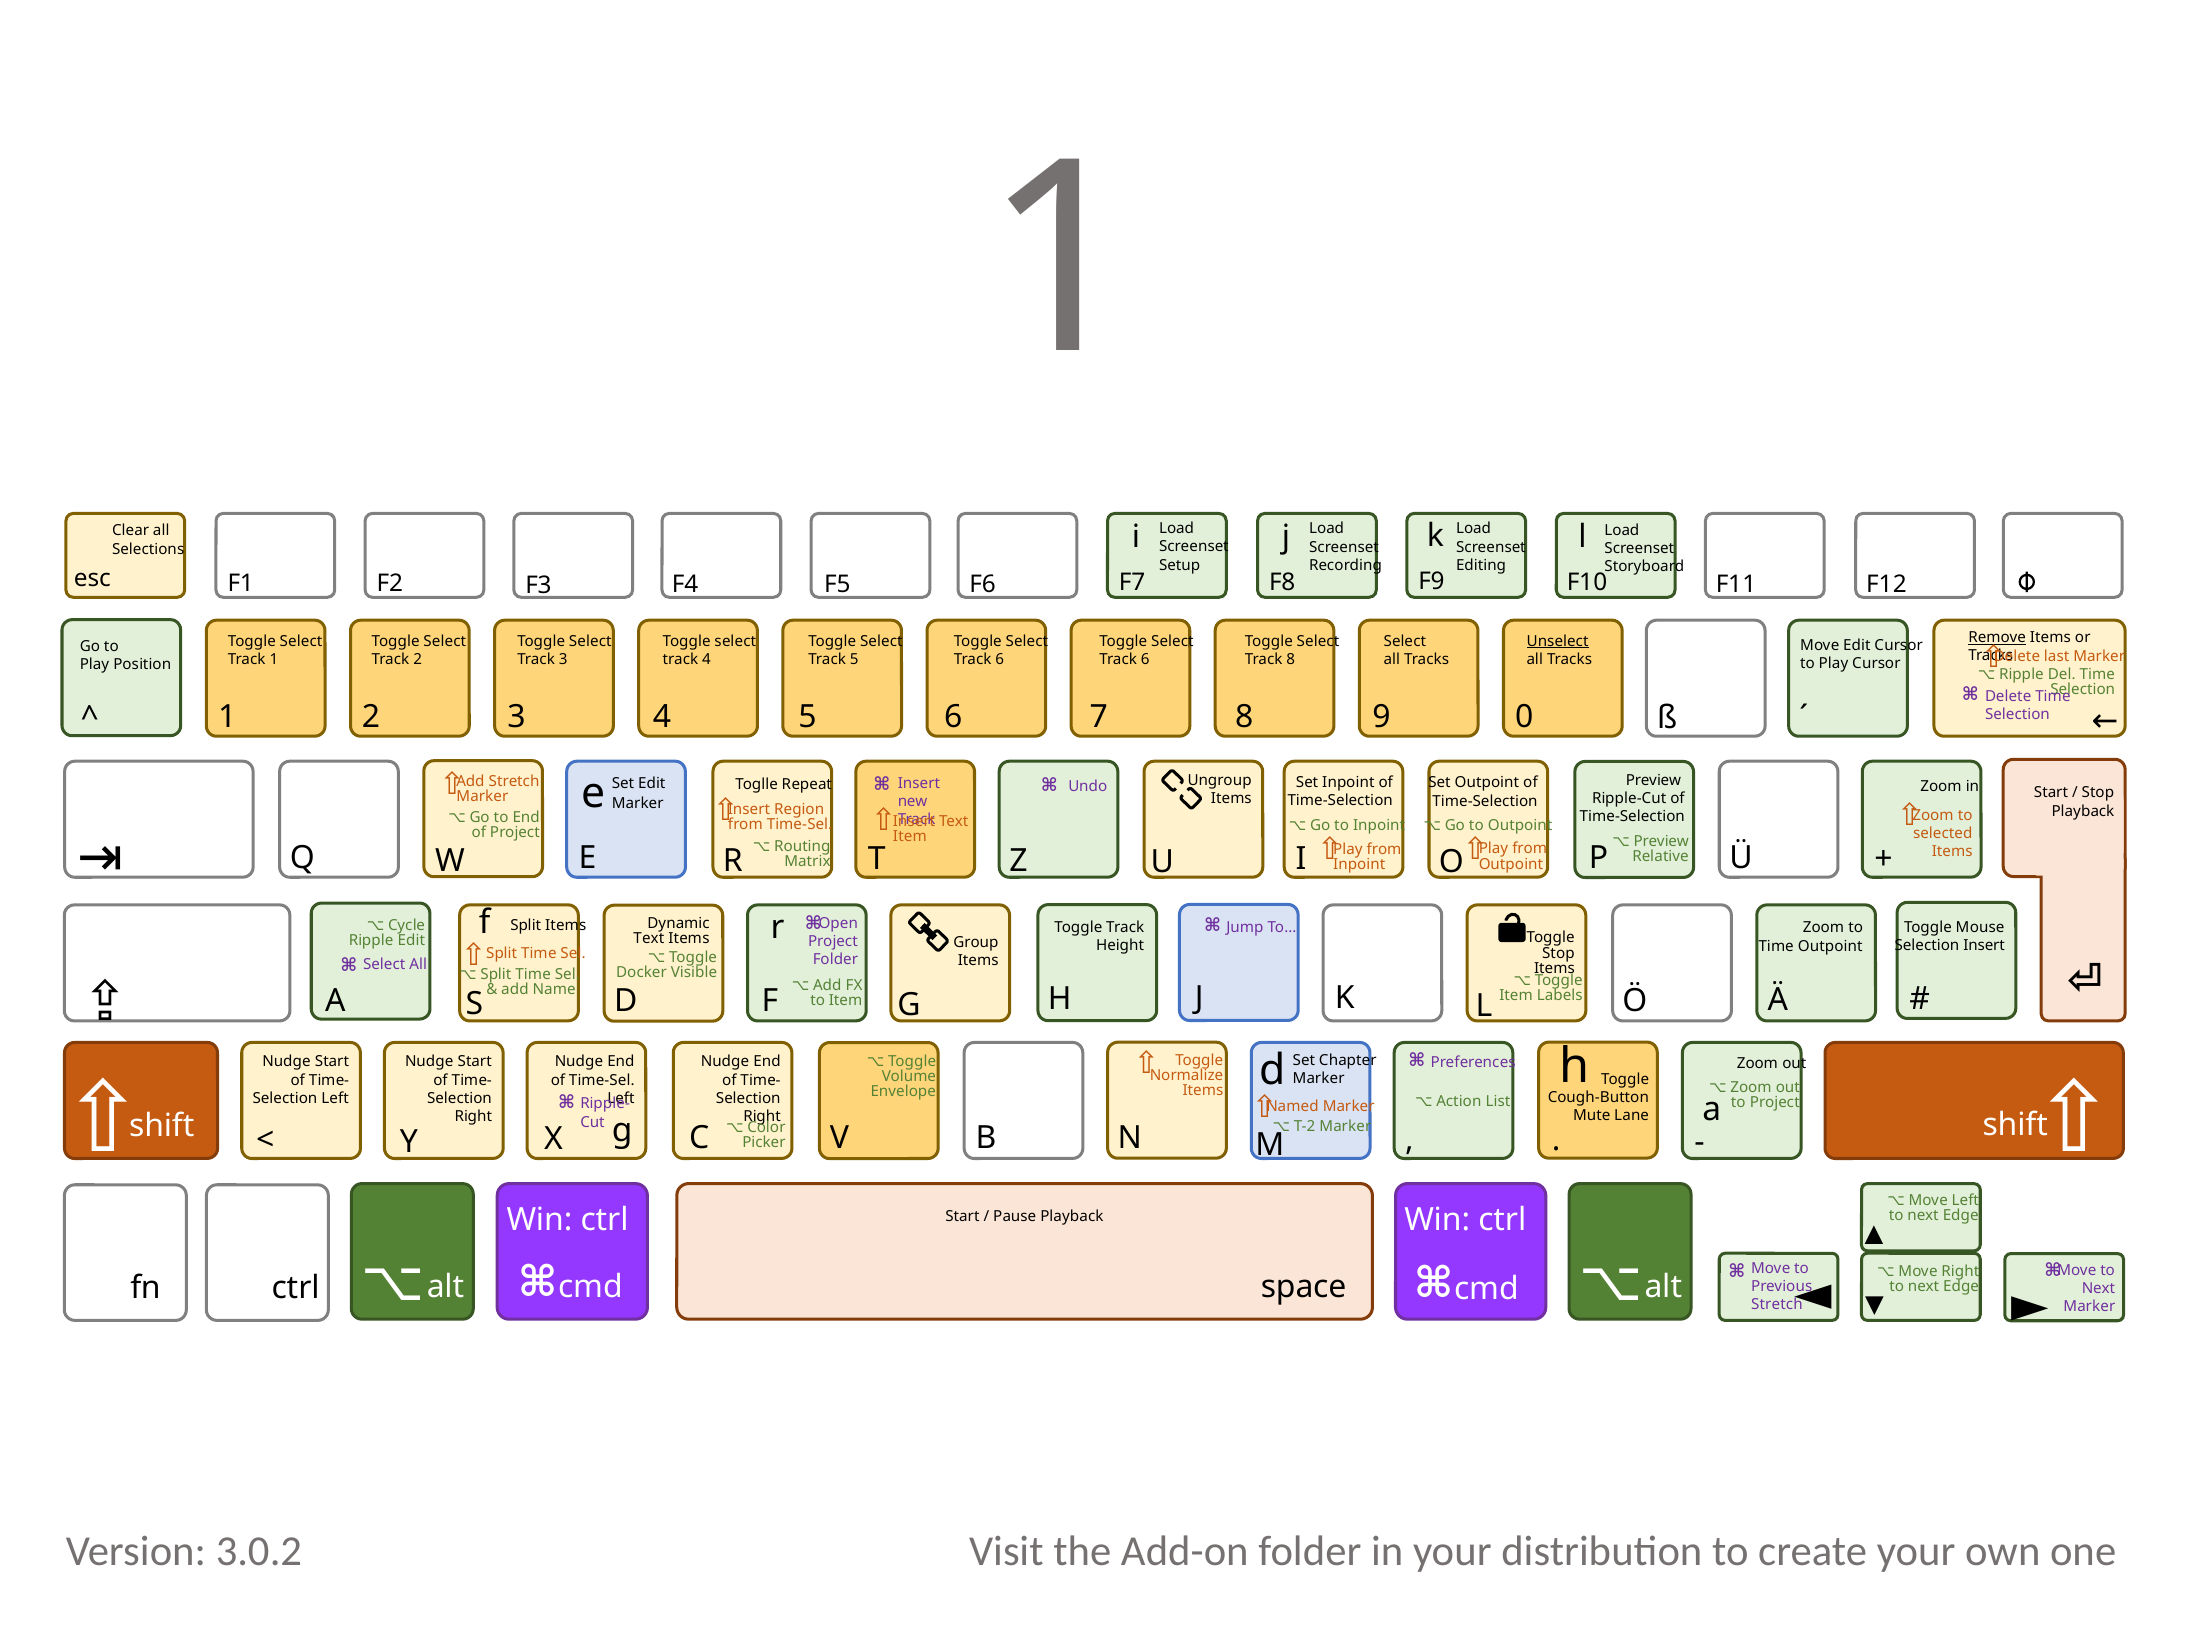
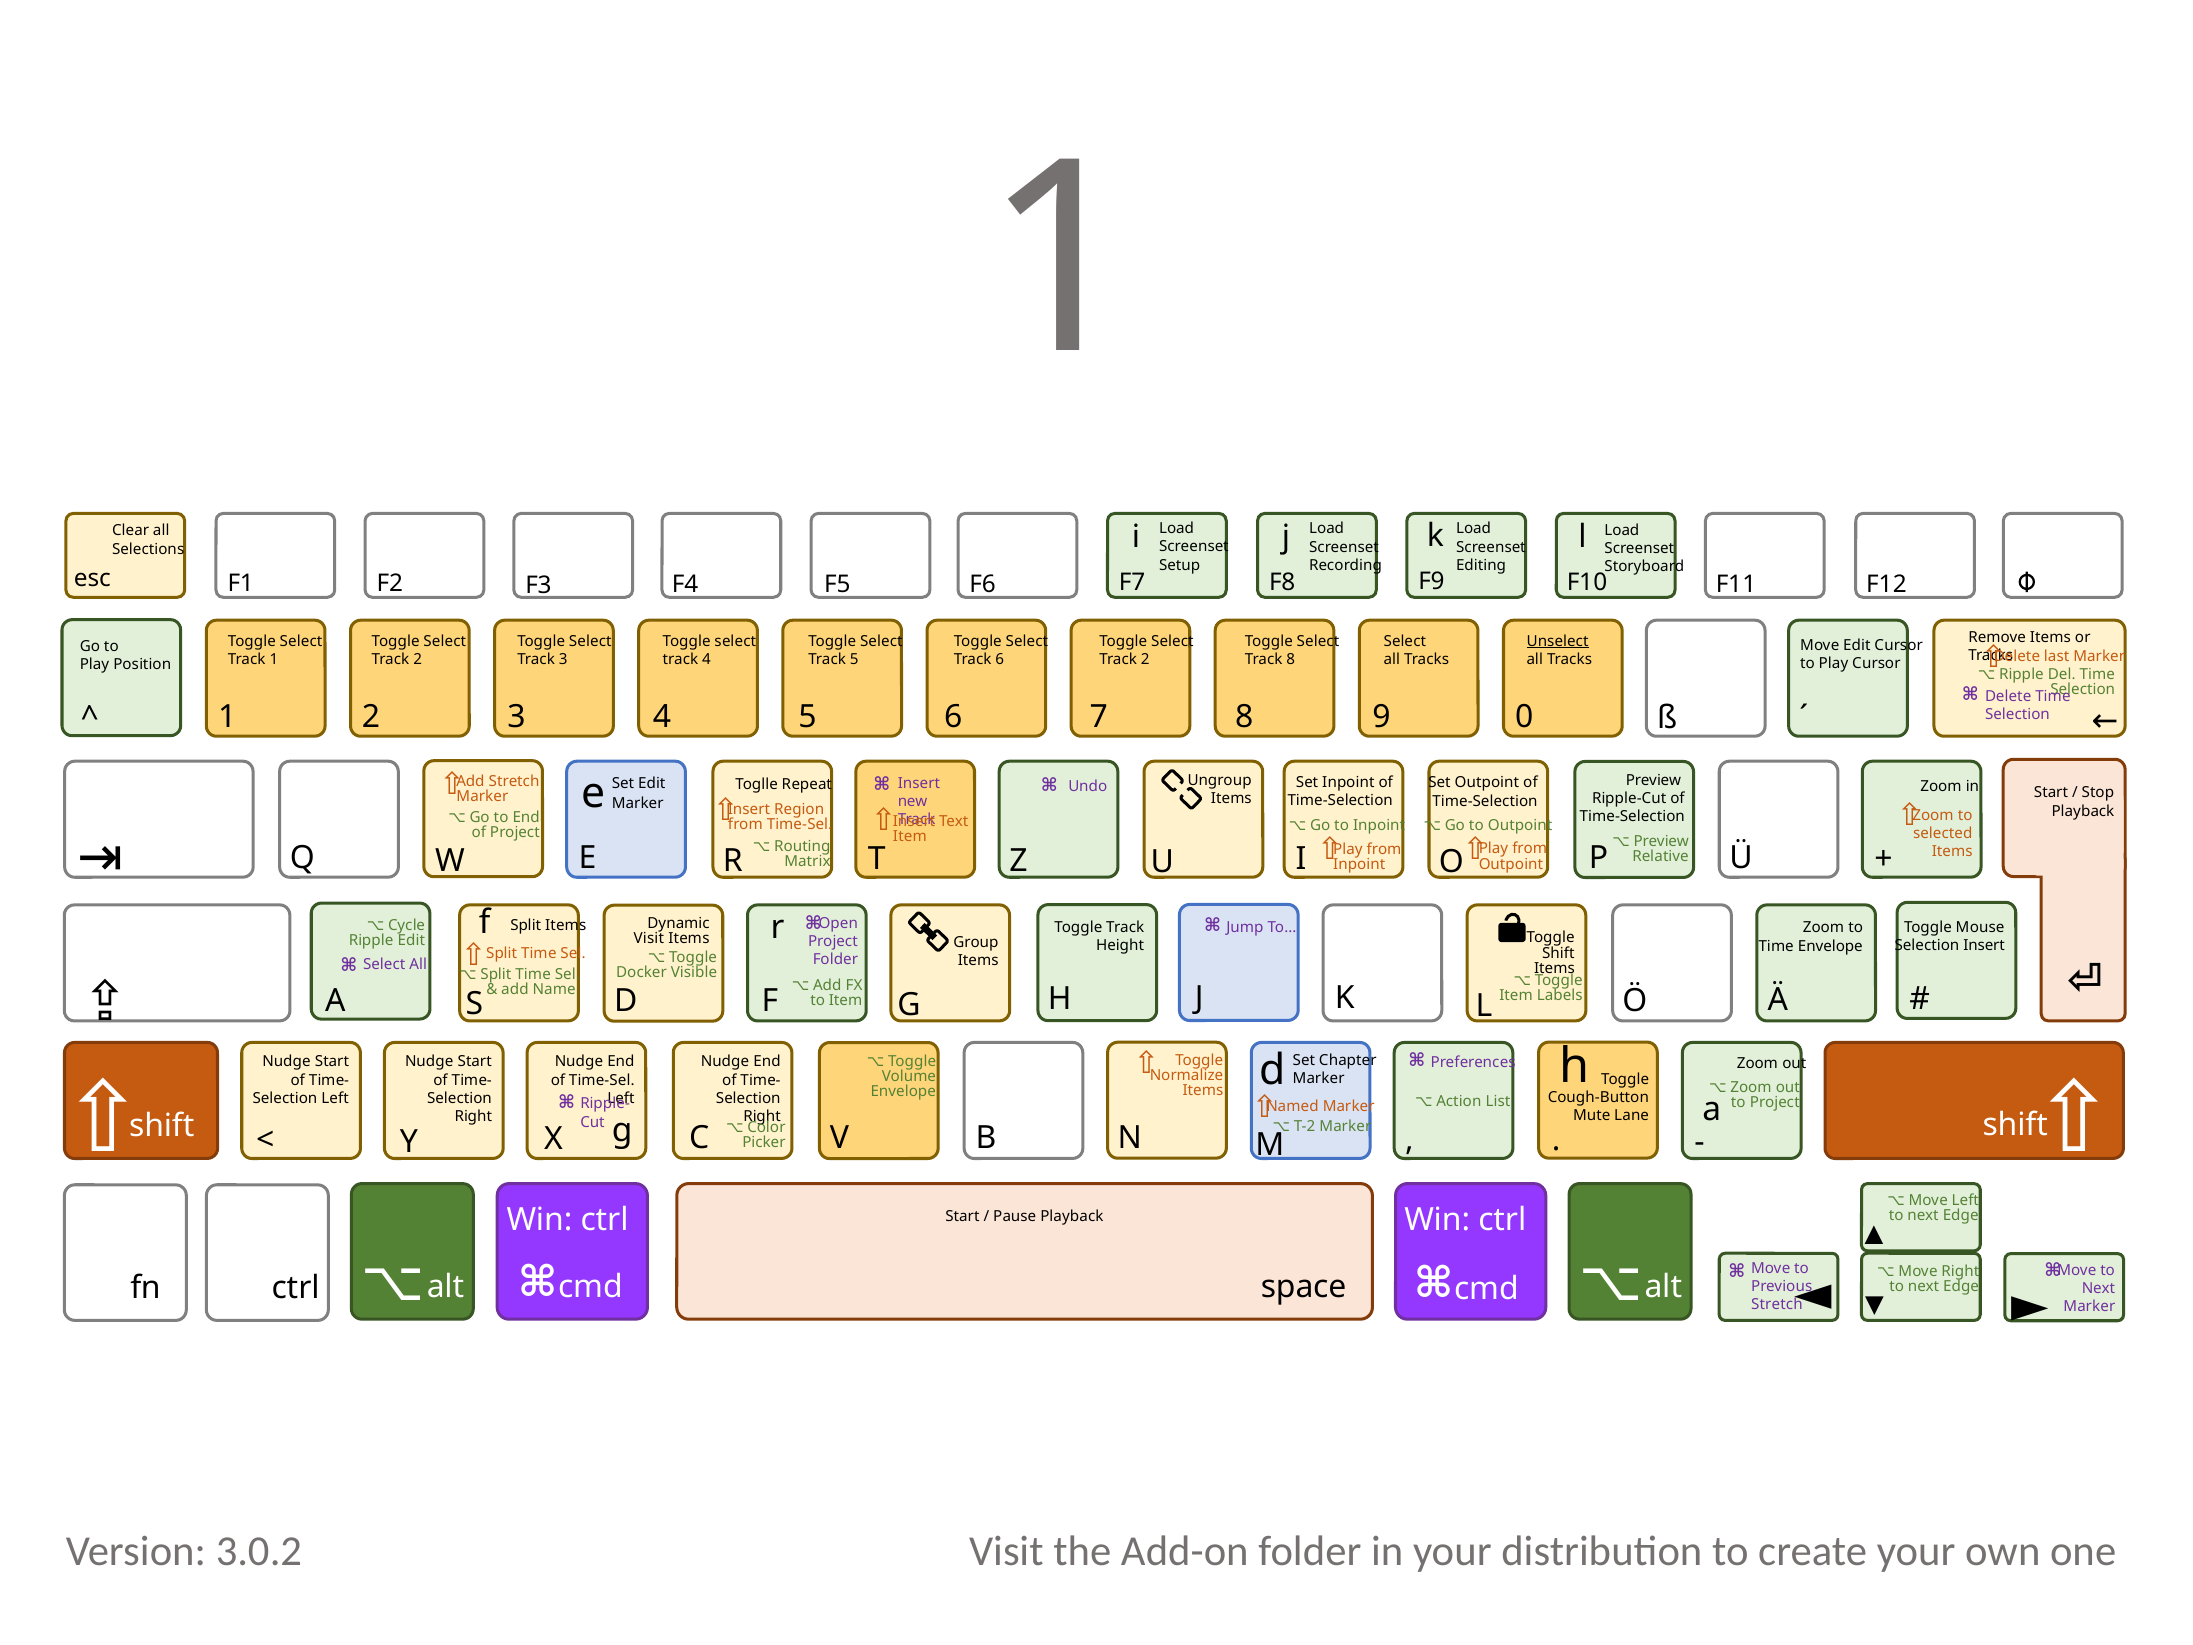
Remove underline: present -> none
6 at (1145, 659): 6 -> 2
Text at (649, 938): Text -> Visit
Time Outpoint: Outpoint -> Envelope
Stop at (1558, 953): Stop -> Shift
